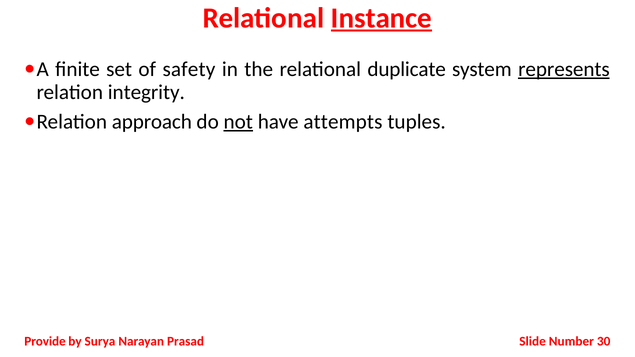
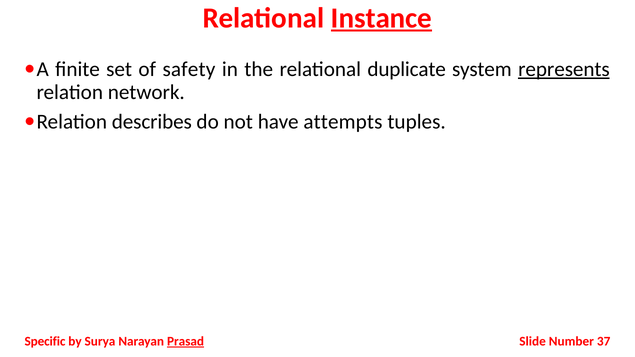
integrity: integrity -> network
approach: approach -> describes
not underline: present -> none
Provide: Provide -> Specific
Prasad underline: none -> present
30: 30 -> 37
